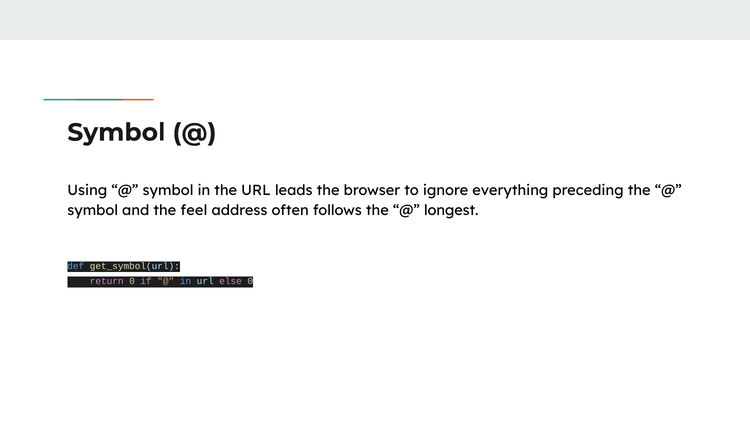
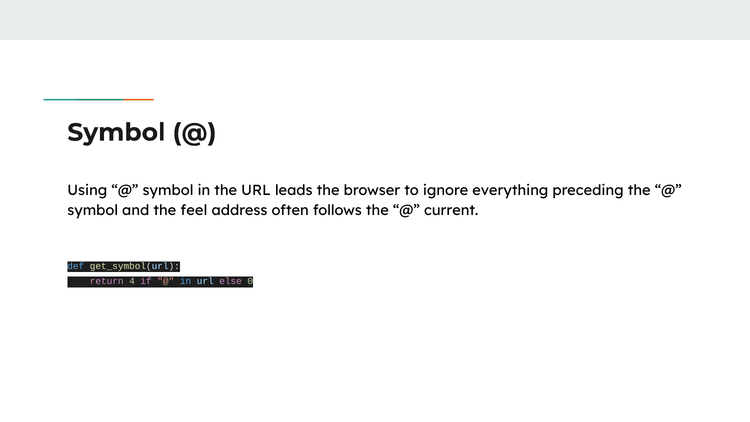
longest: longest -> current
return 0: 0 -> 4
